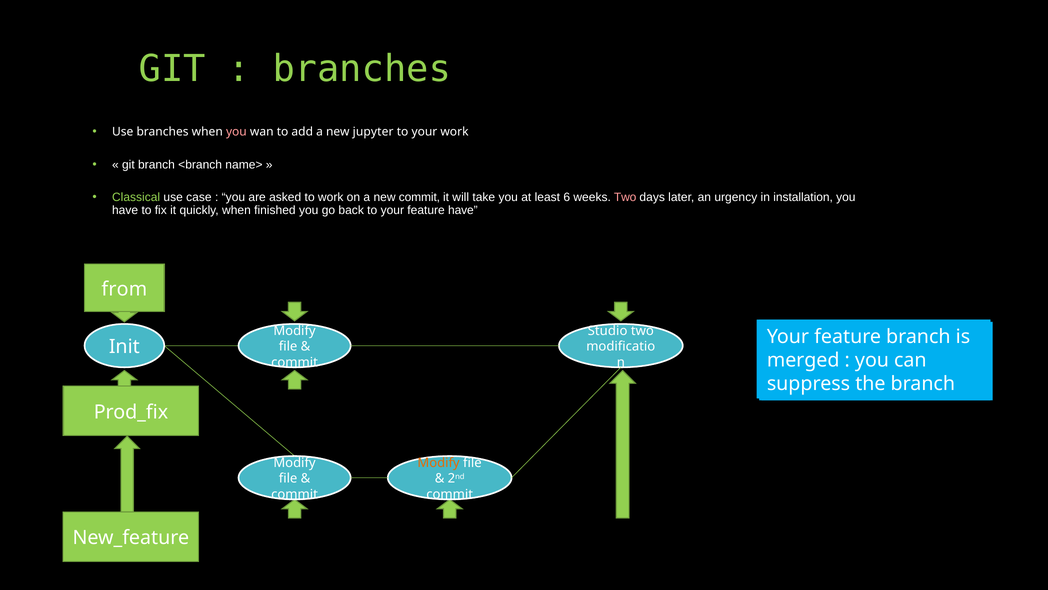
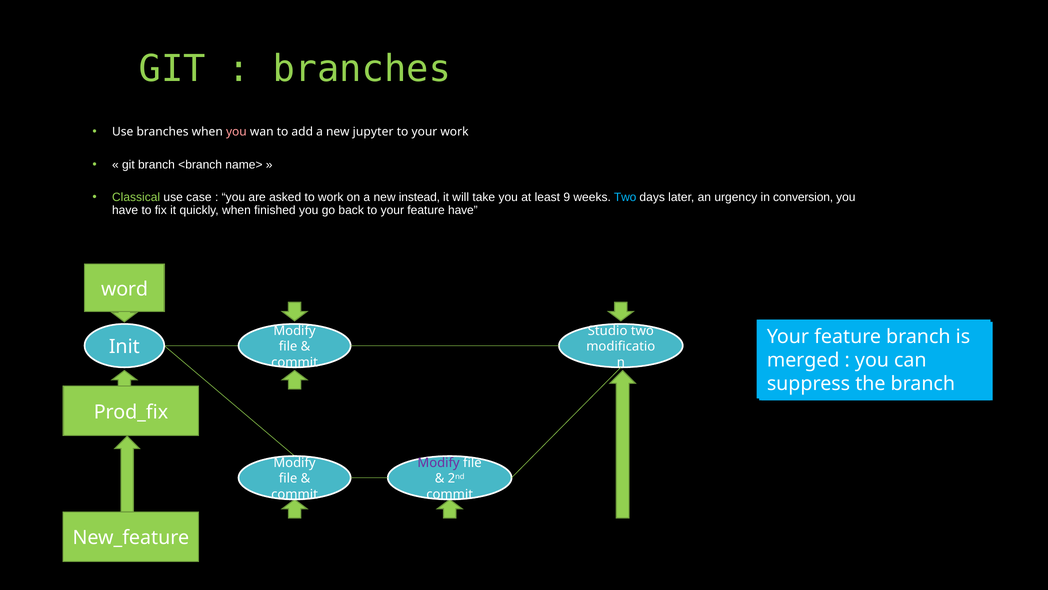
new commit: commit -> instead
6: 6 -> 9
Two at (625, 197) colour: pink -> light blue
installation: installation -> conversion
from: from -> word
Modify at (439, 462) colour: orange -> purple
